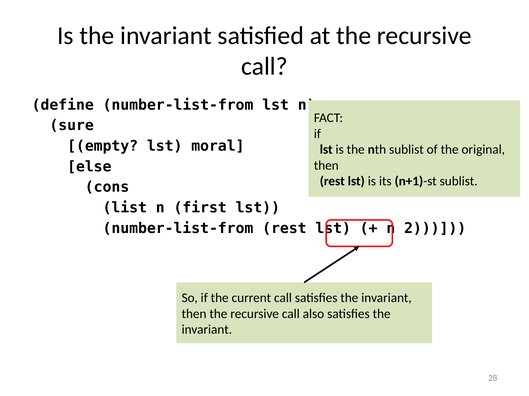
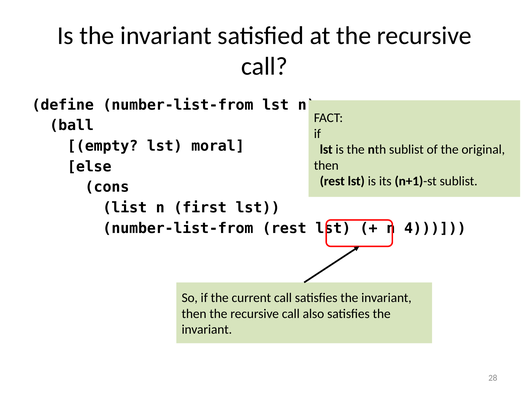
sure: sure -> ball
2: 2 -> 4
